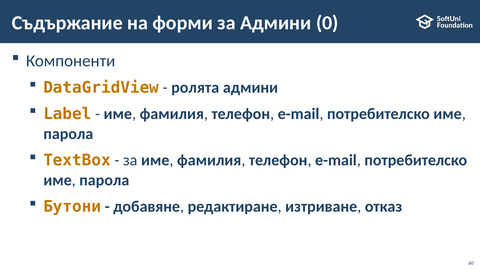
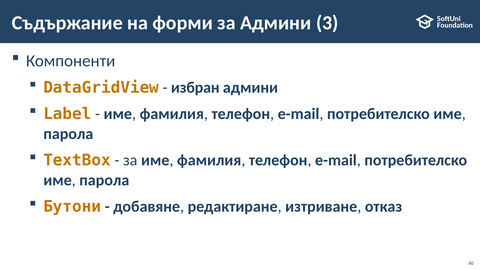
0: 0 -> 3
ролята: ролята -> избран
